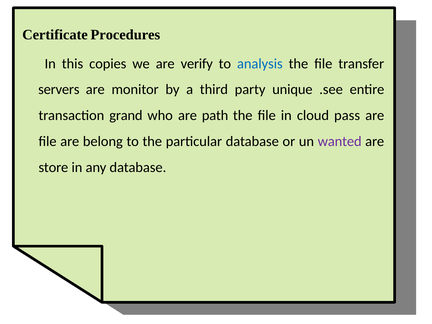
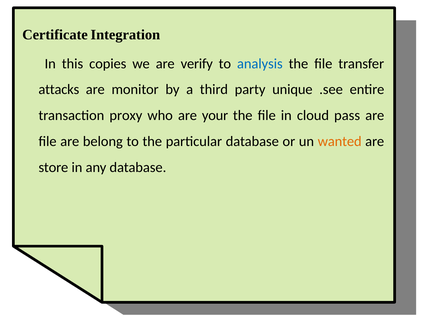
Procedures: Procedures -> Integration
servers: servers -> attacks
grand: grand -> proxy
path: path -> your
wanted colour: purple -> orange
